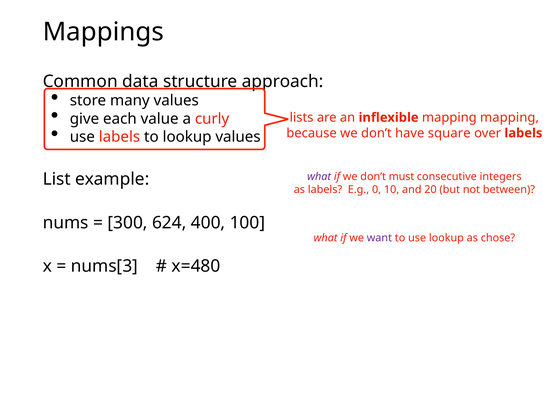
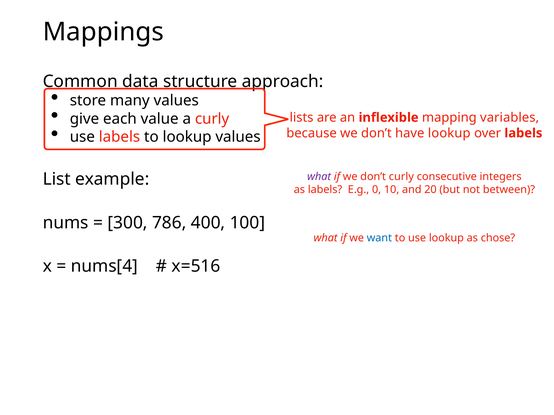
mapping mapping: mapping -> variables
have square: square -> lookup
don’t must: must -> curly
624: 624 -> 786
want colour: purple -> blue
nums[3: nums[3 -> nums[4
x=480: x=480 -> x=516
